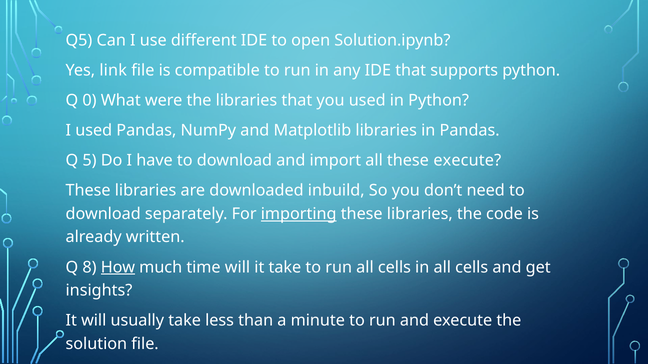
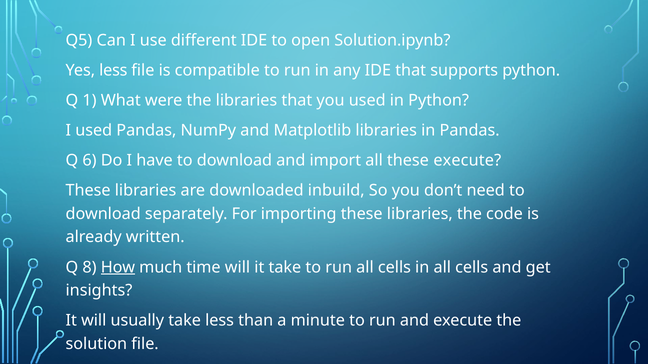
Yes link: link -> less
0: 0 -> 1
5: 5 -> 6
importing underline: present -> none
